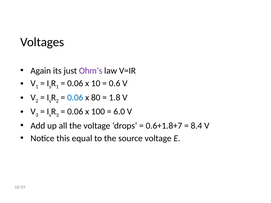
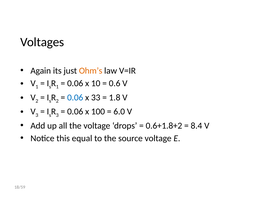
Ohm’s colour: purple -> orange
80: 80 -> 33
0.6+1.8+7: 0.6+1.8+7 -> 0.6+1.8+2
